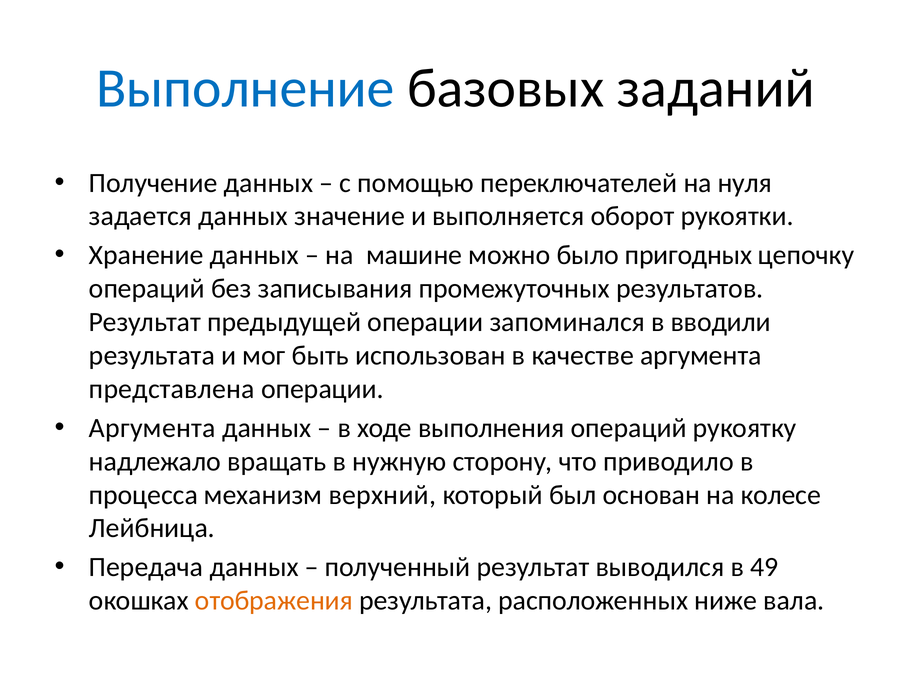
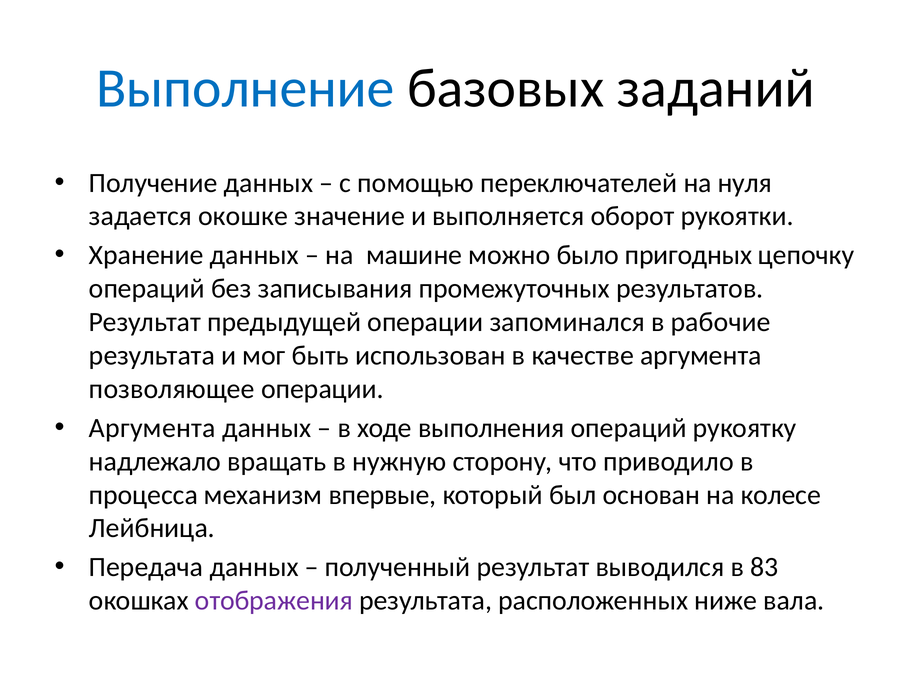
задается данных: данных -> окошке
вводили: вводили -> рабочие
представлена: представлена -> позволяющее
верхний: верхний -> впервые
49: 49 -> 83
отображения colour: orange -> purple
